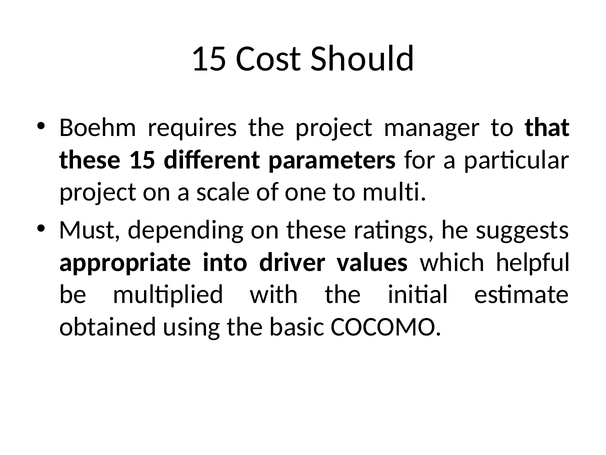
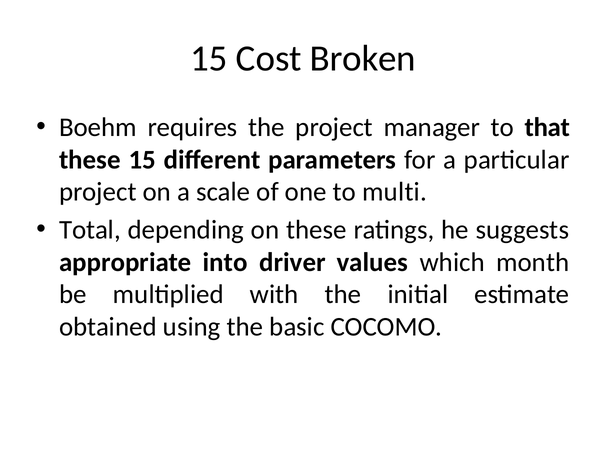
Should: Should -> Broken
Must: Must -> Total
helpful: helpful -> month
